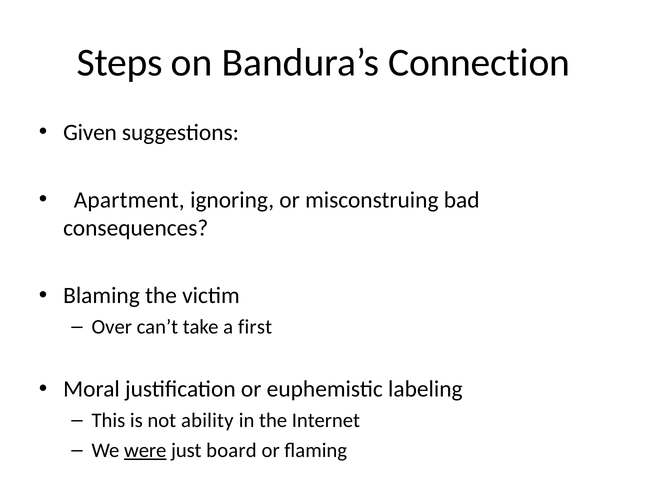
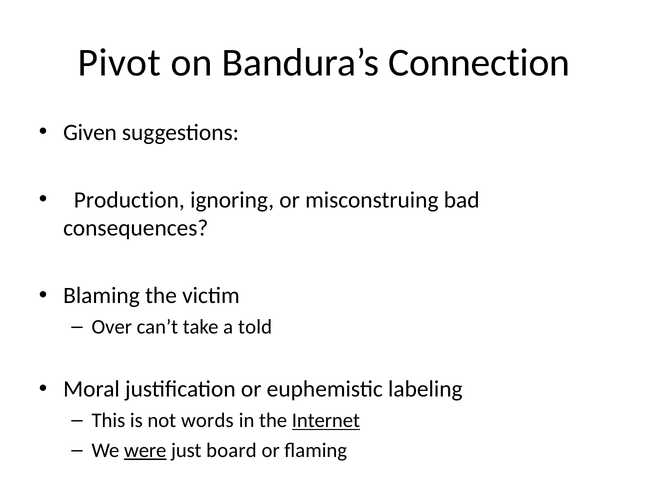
Steps: Steps -> Pivot
Apartment: Apartment -> Production
first: first -> told
ability: ability -> words
Internet underline: none -> present
